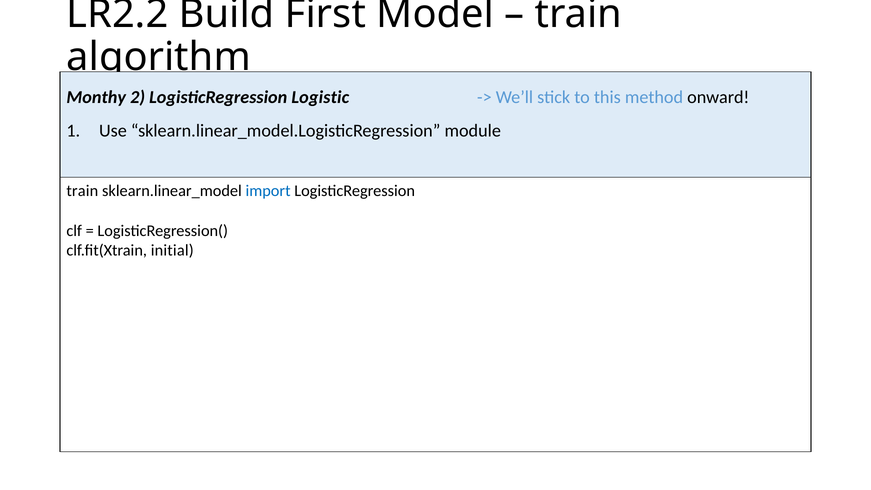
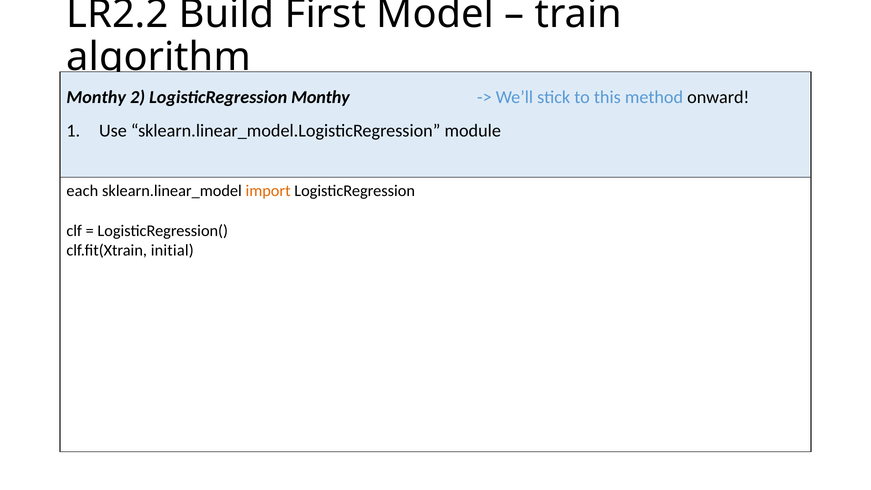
LogisticRegression Logistic: Logistic -> Monthy
train at (82, 191): train -> each
import colour: blue -> orange
